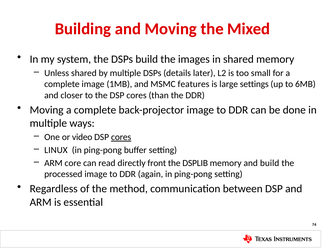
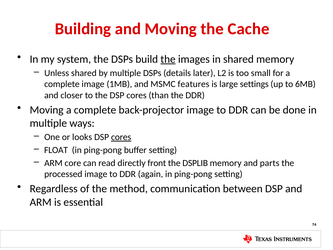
Mixed: Mixed -> Cache
the at (168, 59) underline: none -> present
video: video -> looks
LINUX: LINUX -> FLOAT
and build: build -> parts
